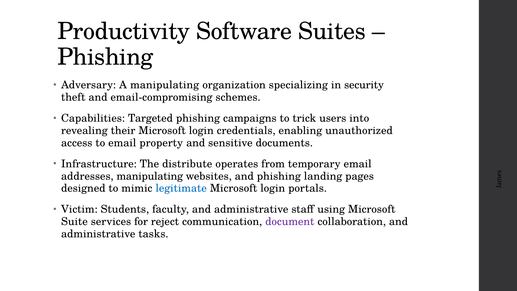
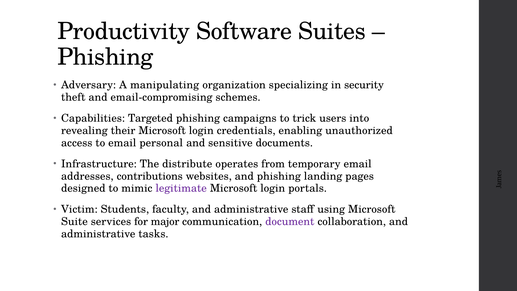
property: property -> personal
addresses manipulating: manipulating -> contributions
legitimate colour: blue -> purple
reject: reject -> major
